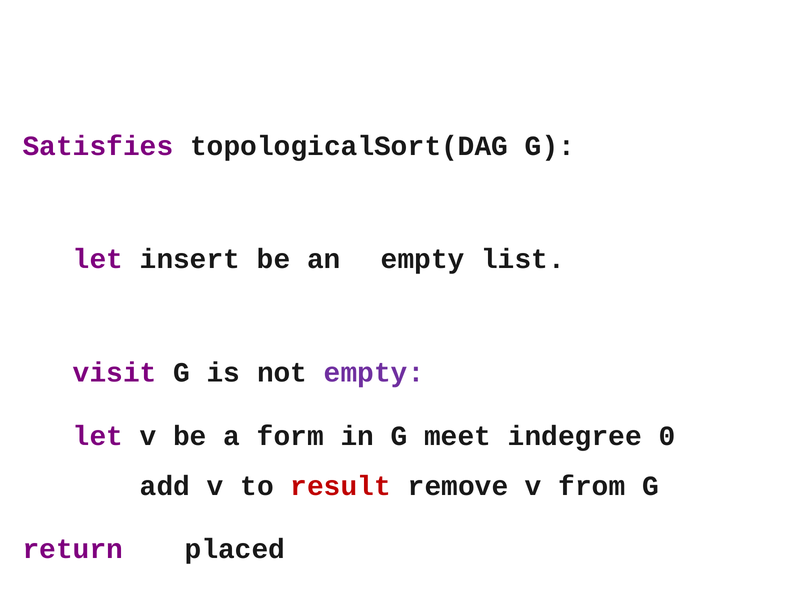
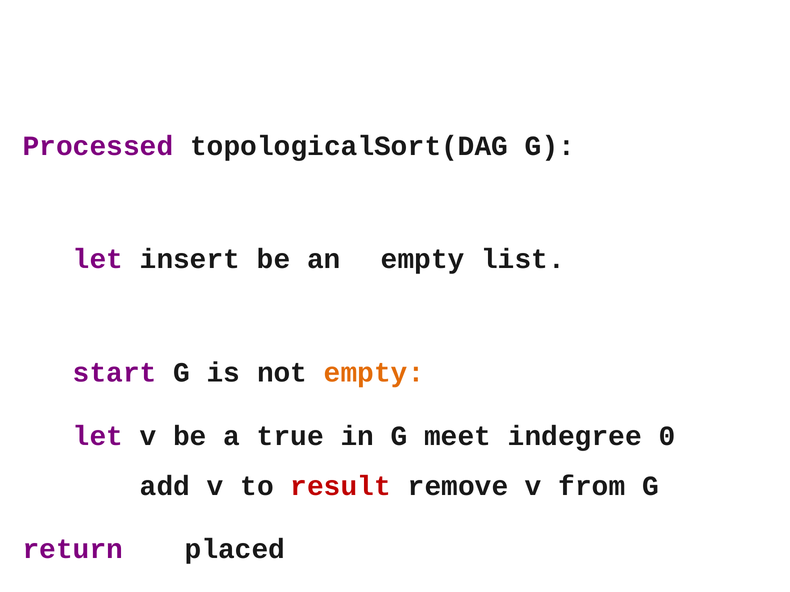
Satisfies: Satisfies -> Processed
visit: visit -> start
empty at (374, 373) colour: purple -> orange
form: form -> true
